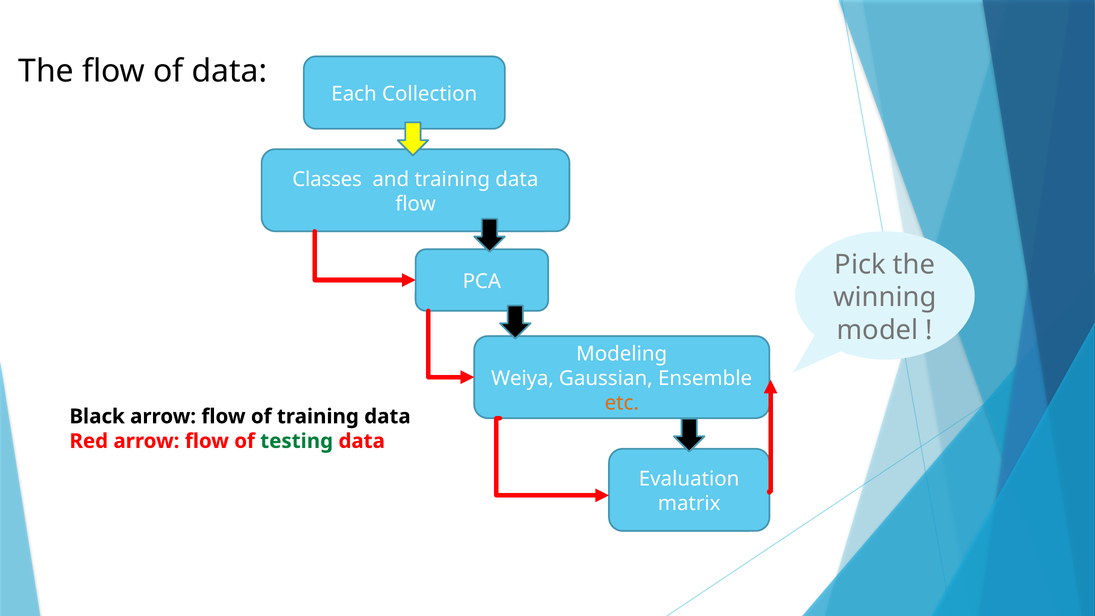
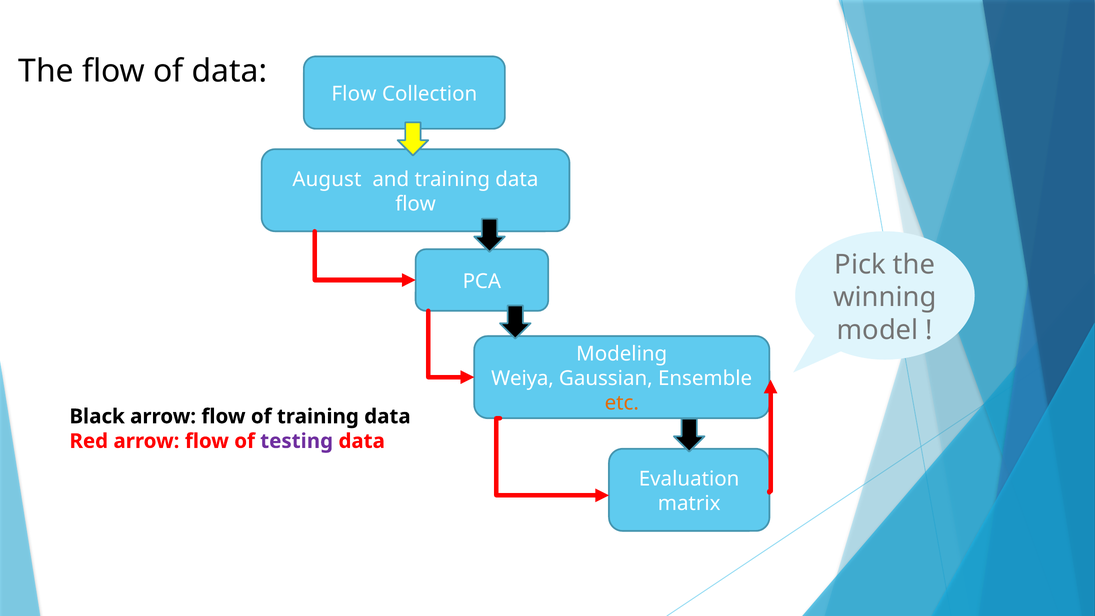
Each at (354, 94): Each -> Flow
Classes: Classes -> August
testing colour: green -> purple
